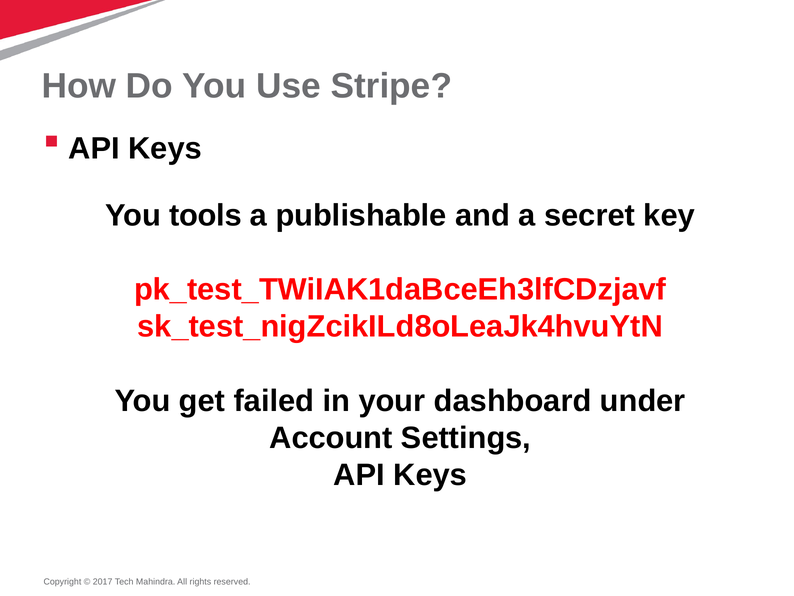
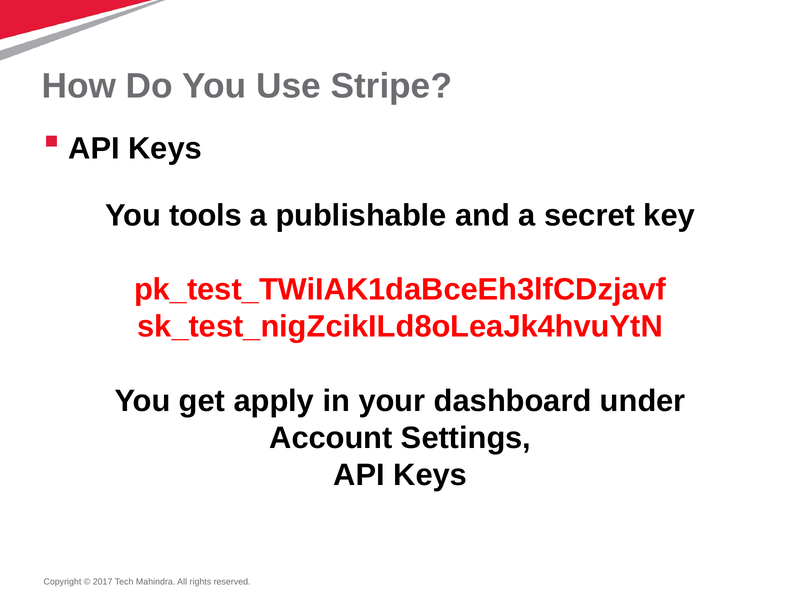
failed: failed -> apply
